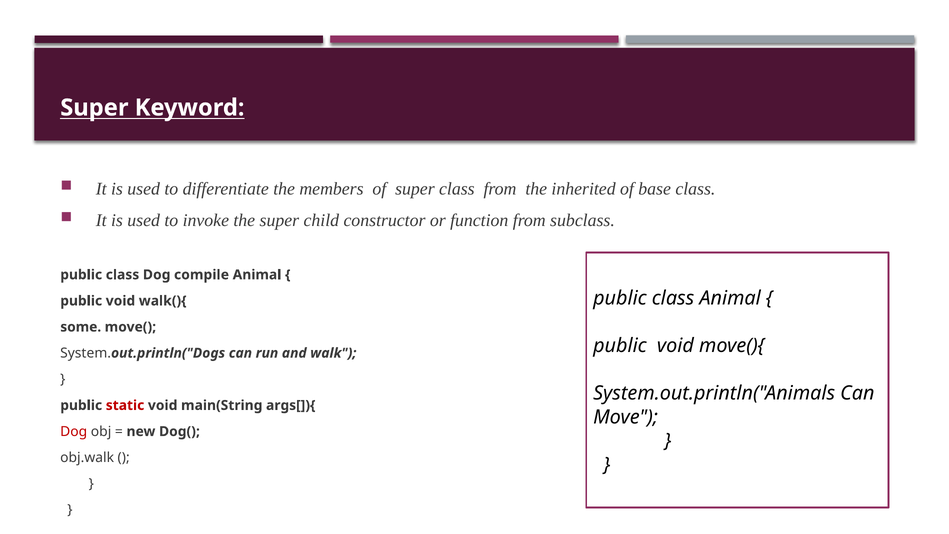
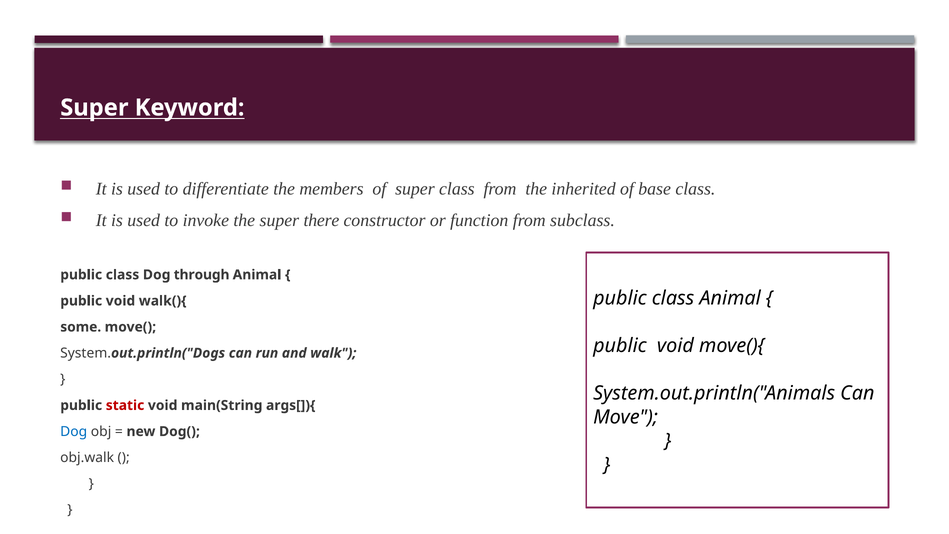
child: child -> there
compile: compile -> through
Dog at (74, 431) colour: red -> blue
